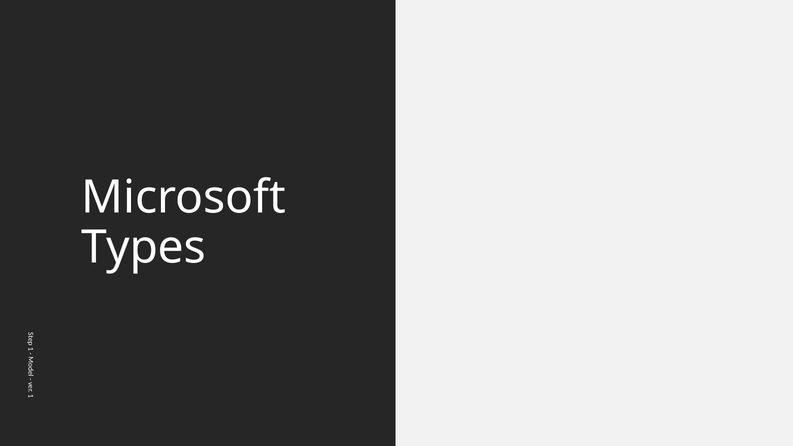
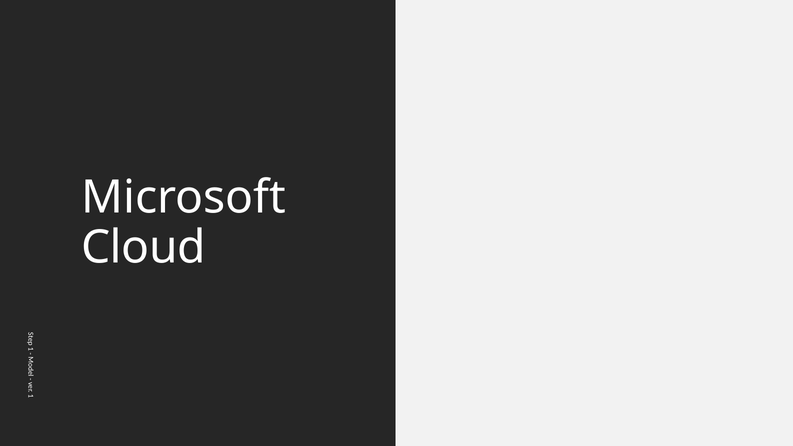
Types: Types -> Cloud
